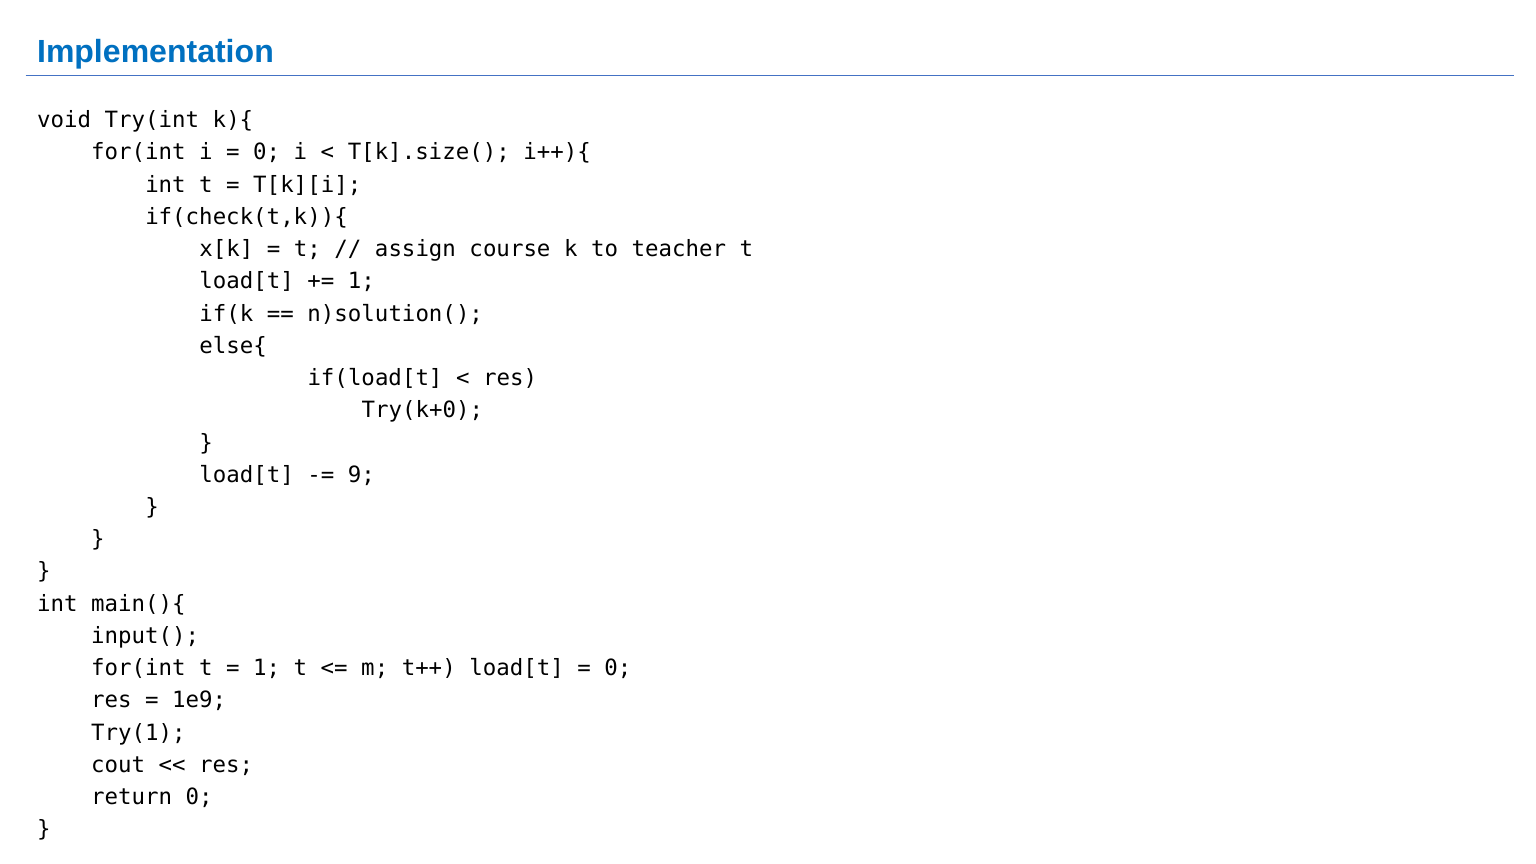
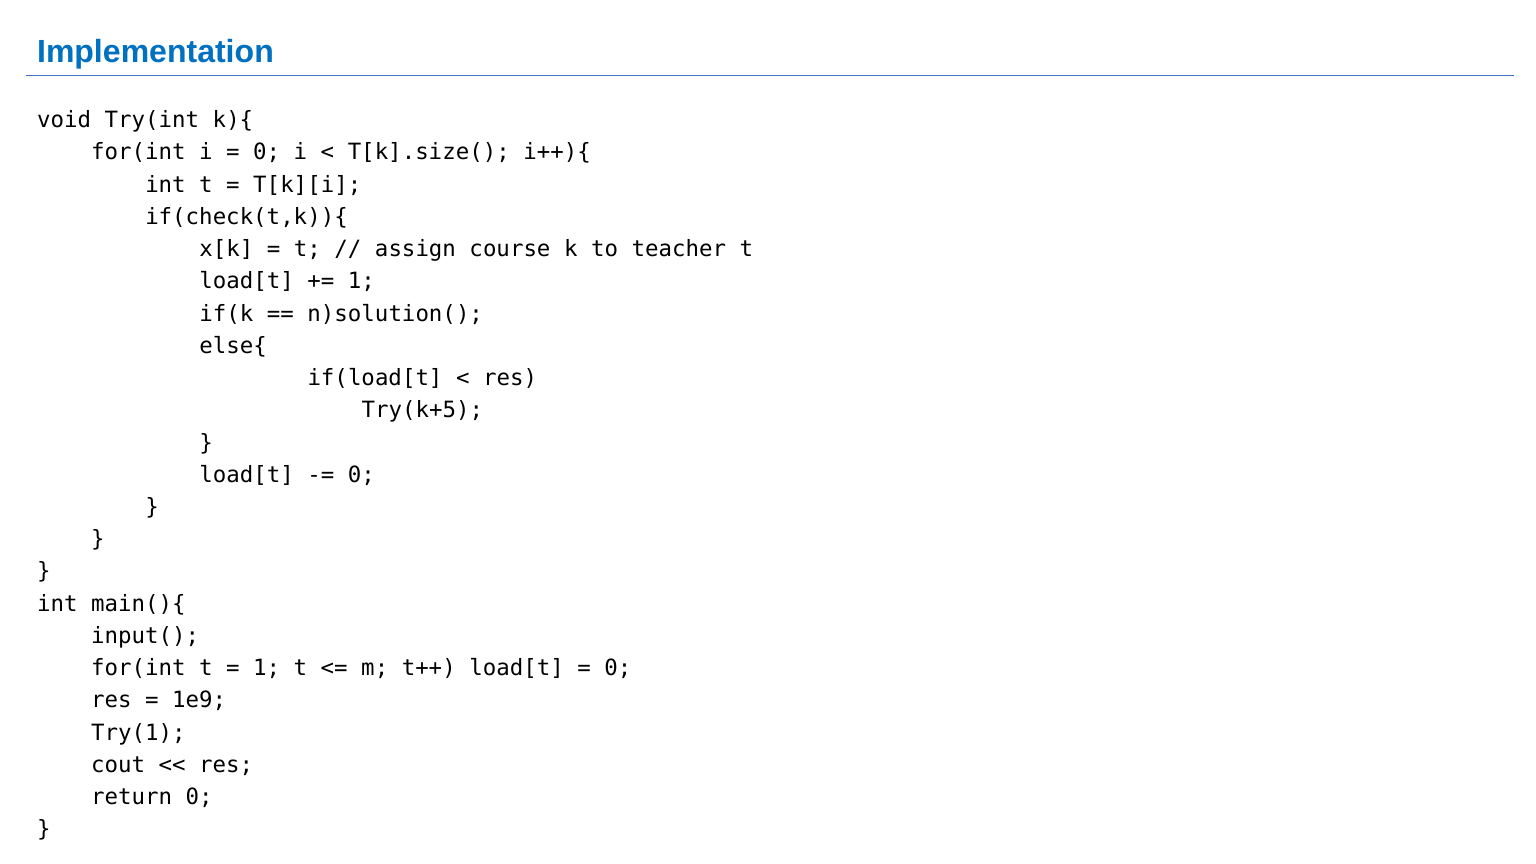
Try(k+0: Try(k+0 -> Try(k+5
9 at (361, 475): 9 -> 0
